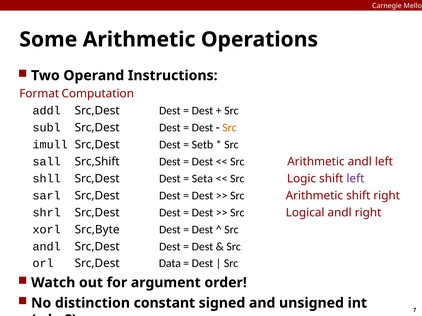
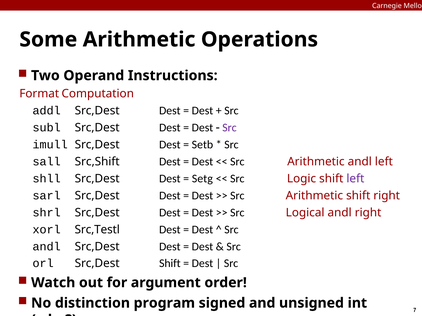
Src at (229, 128) colour: orange -> purple
Seta: Seta -> Setg
Src,Byte: Src,Byte -> Src,Testl
Src,Dest Data: Data -> Shift
constant: constant -> program
